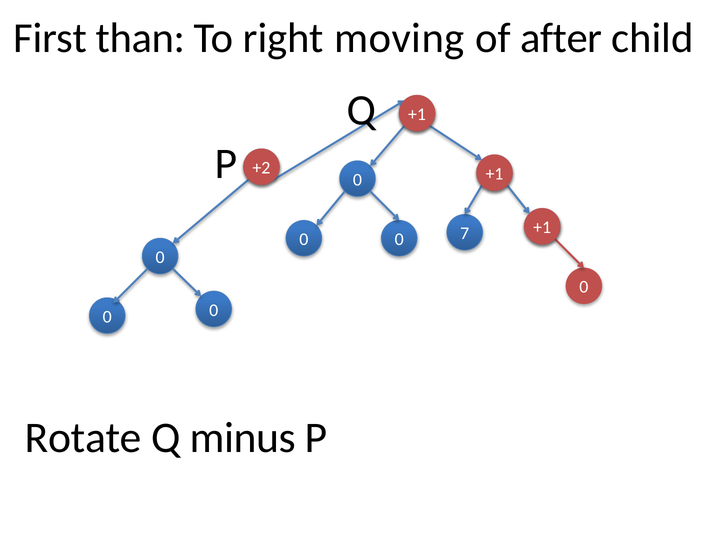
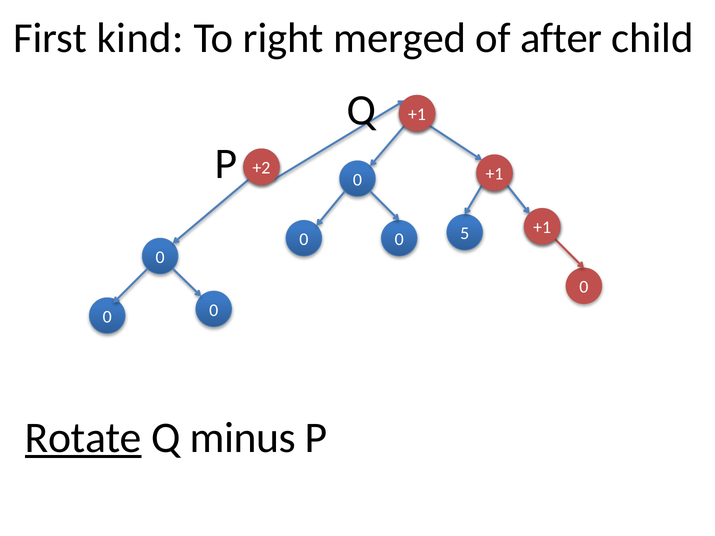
than: than -> kind
moving: moving -> merged
7: 7 -> 5
Rotate underline: none -> present
